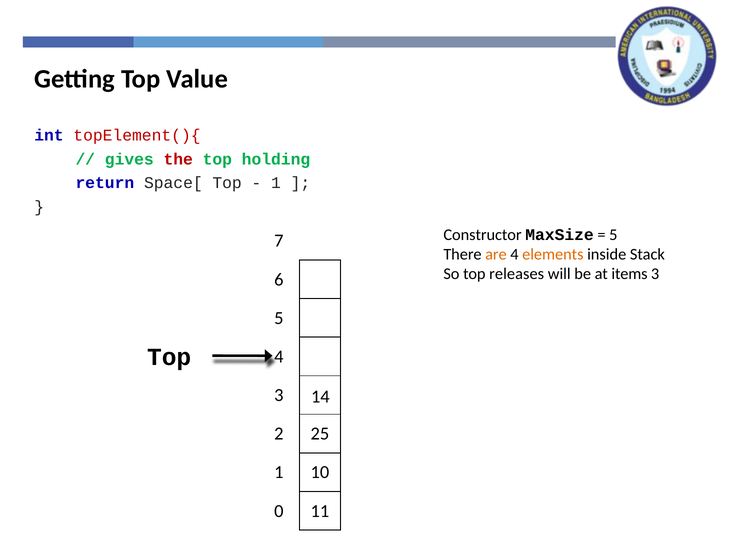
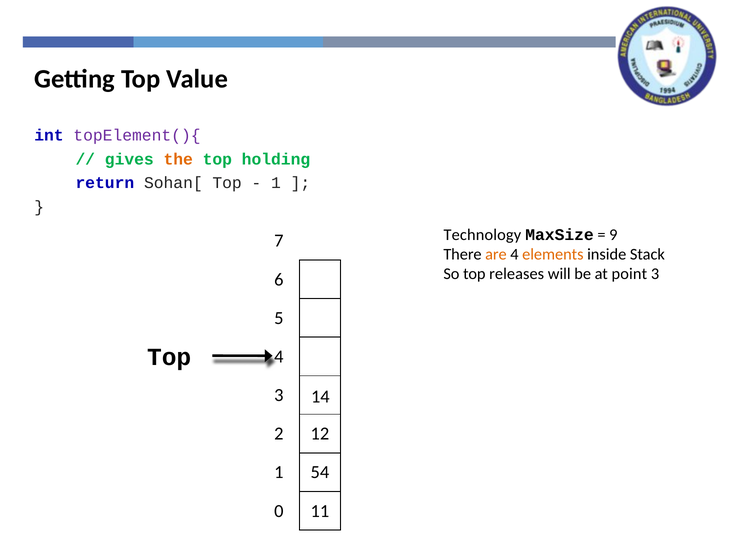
topElement(){ colour: red -> purple
the colour: red -> orange
Space[: Space[ -> Sohan[
Constructor: Constructor -> Technology
5 at (613, 235): 5 -> 9
items: items -> point
25: 25 -> 12
10: 10 -> 54
